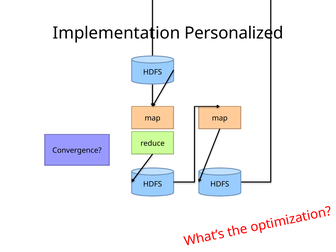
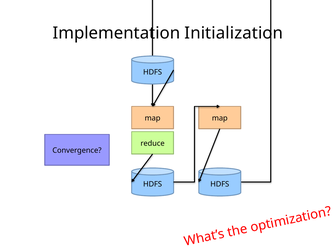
Personalized: Personalized -> Initialization
